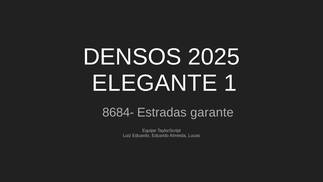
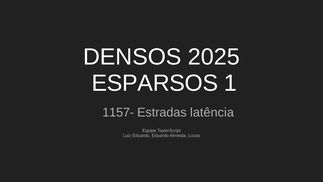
ELEGANTE: ELEGANTE -> ESPARSOS
8684-: 8684- -> 1157-
garante: garante -> latência
